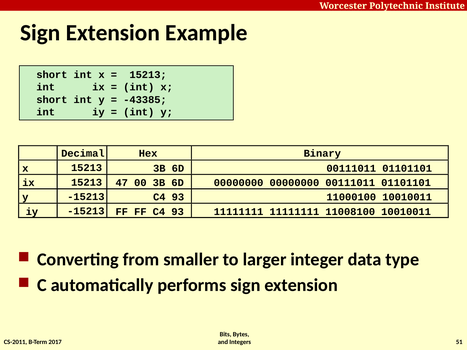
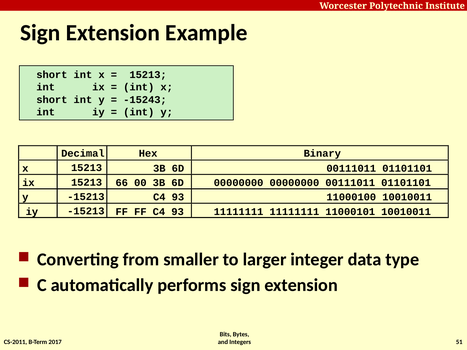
-43385: -43385 -> -15243
47: 47 -> 66
11008100: 11008100 -> 11000101
